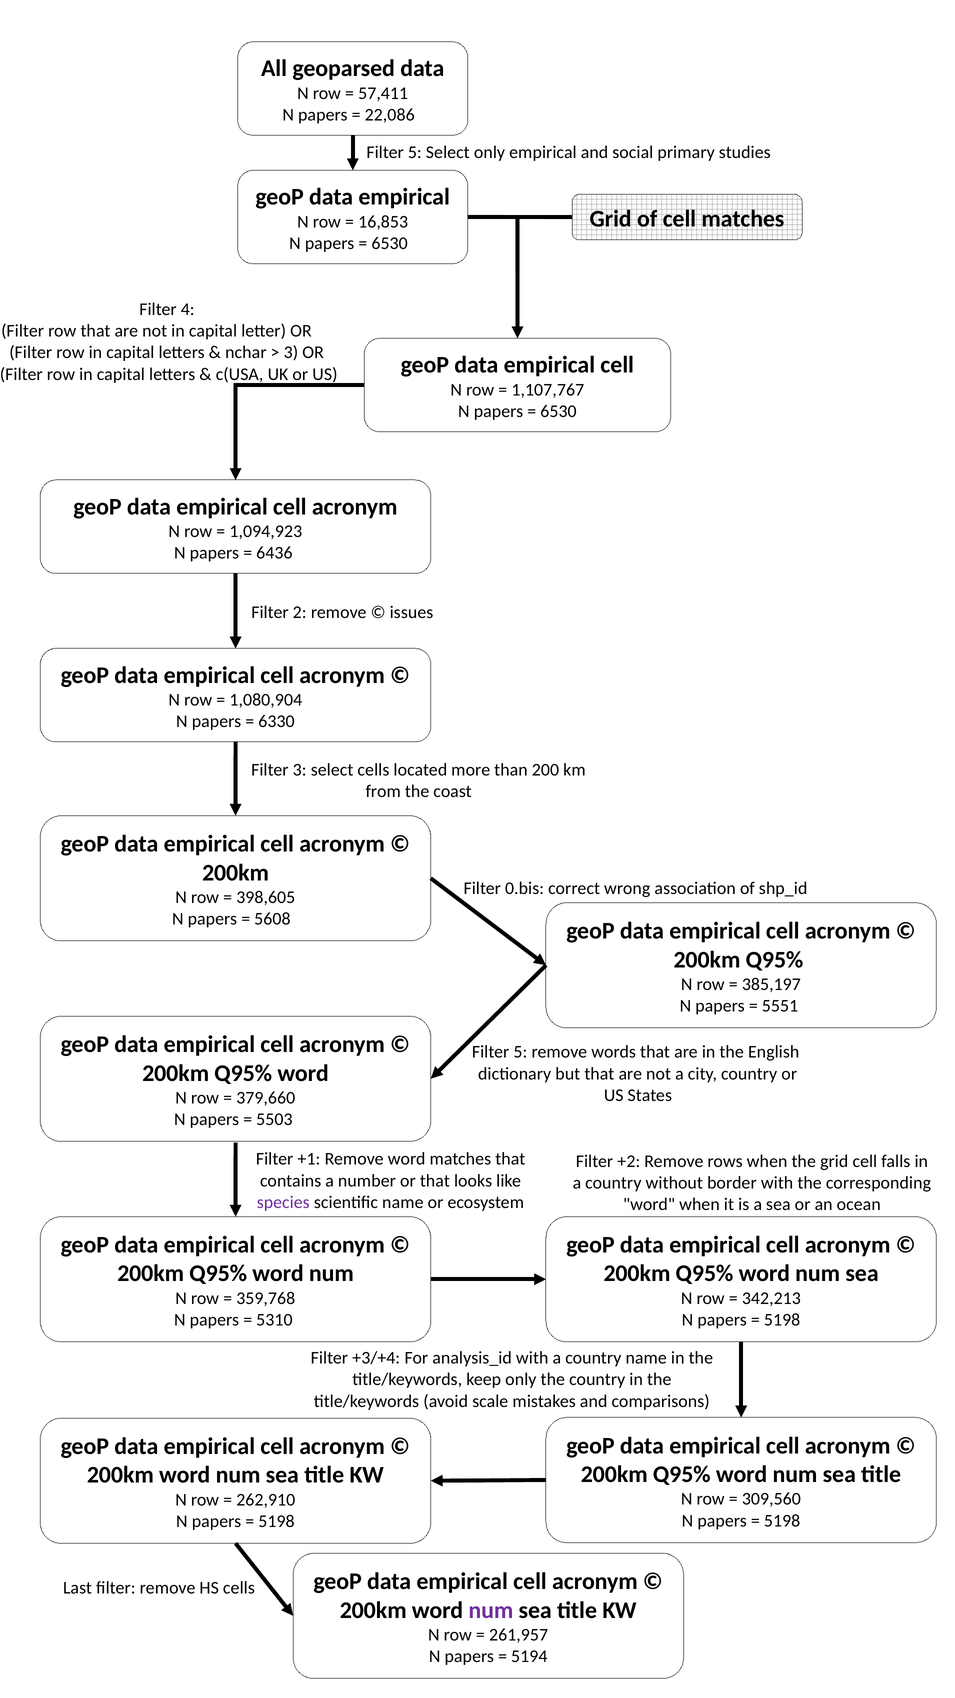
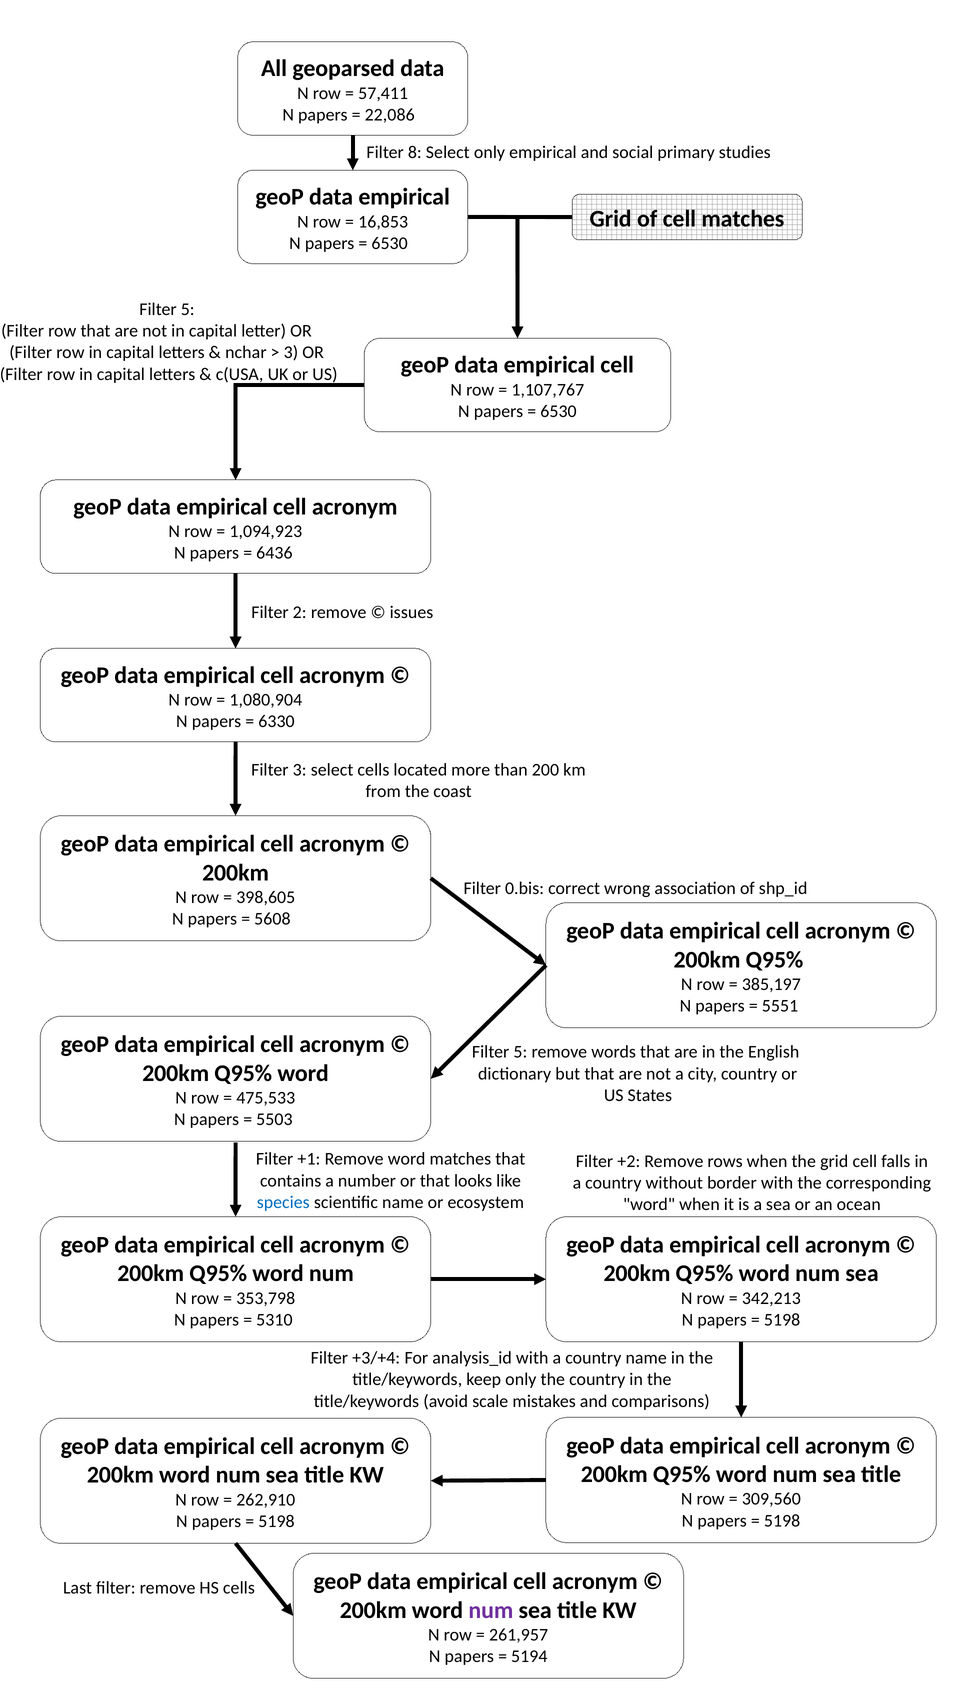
5 at (415, 152): 5 -> 8
4 at (188, 309): 4 -> 5
379,660: 379,660 -> 475,533
species colour: purple -> blue
359,768: 359,768 -> 353,798
